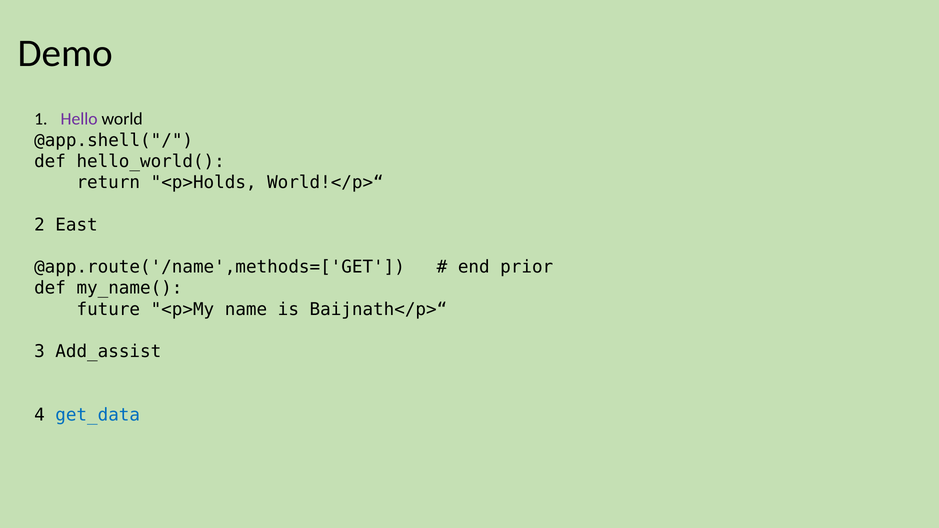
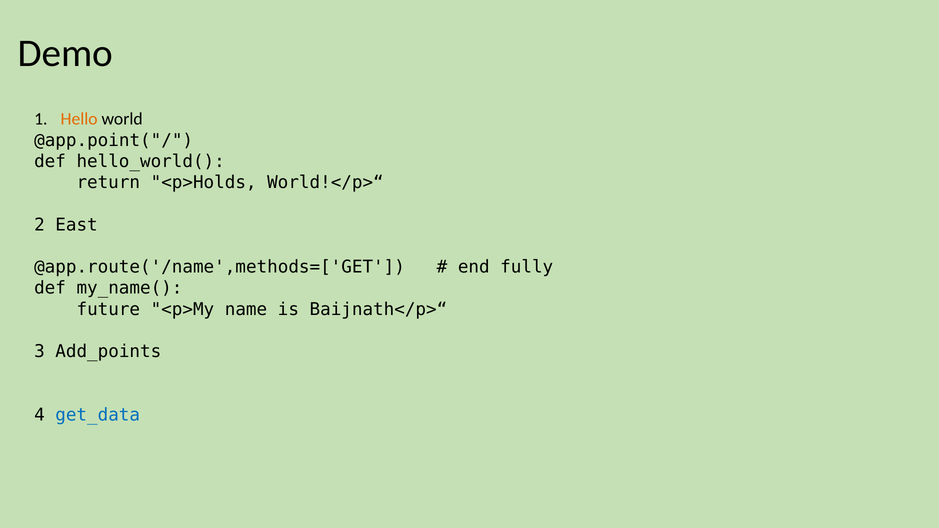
Hello colour: purple -> orange
@app.shell("/: @app.shell("/ -> @app.point("/
prior: prior -> fully
Add_assist: Add_assist -> Add_points
